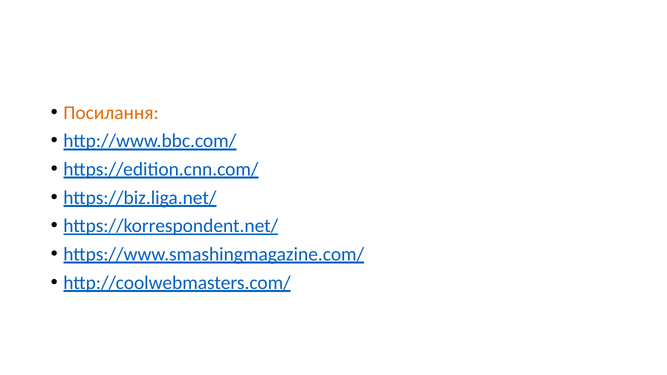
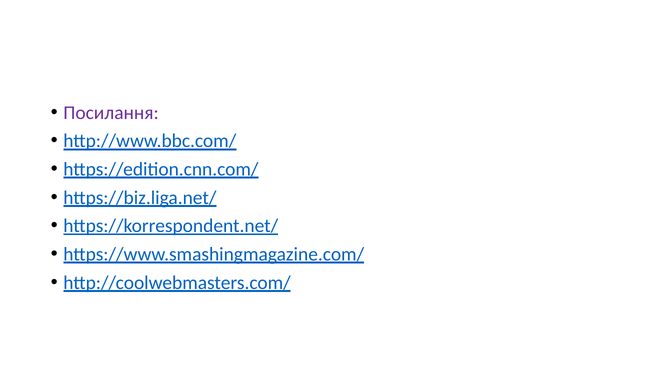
Посилання colour: orange -> purple
